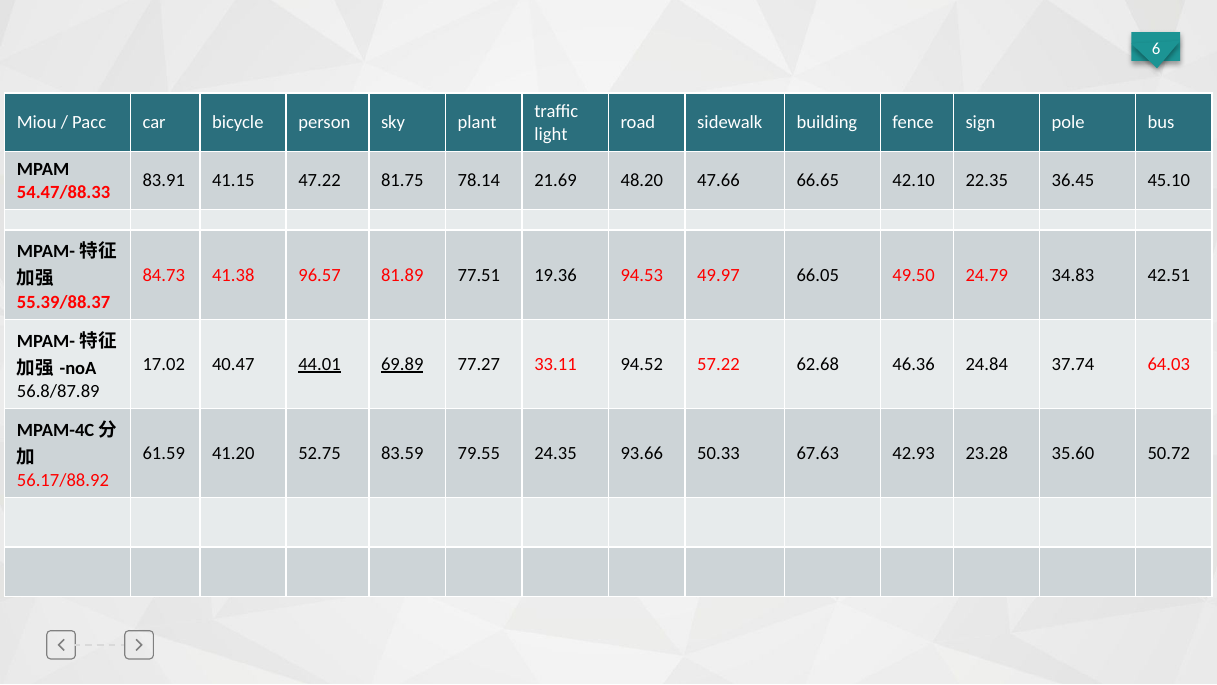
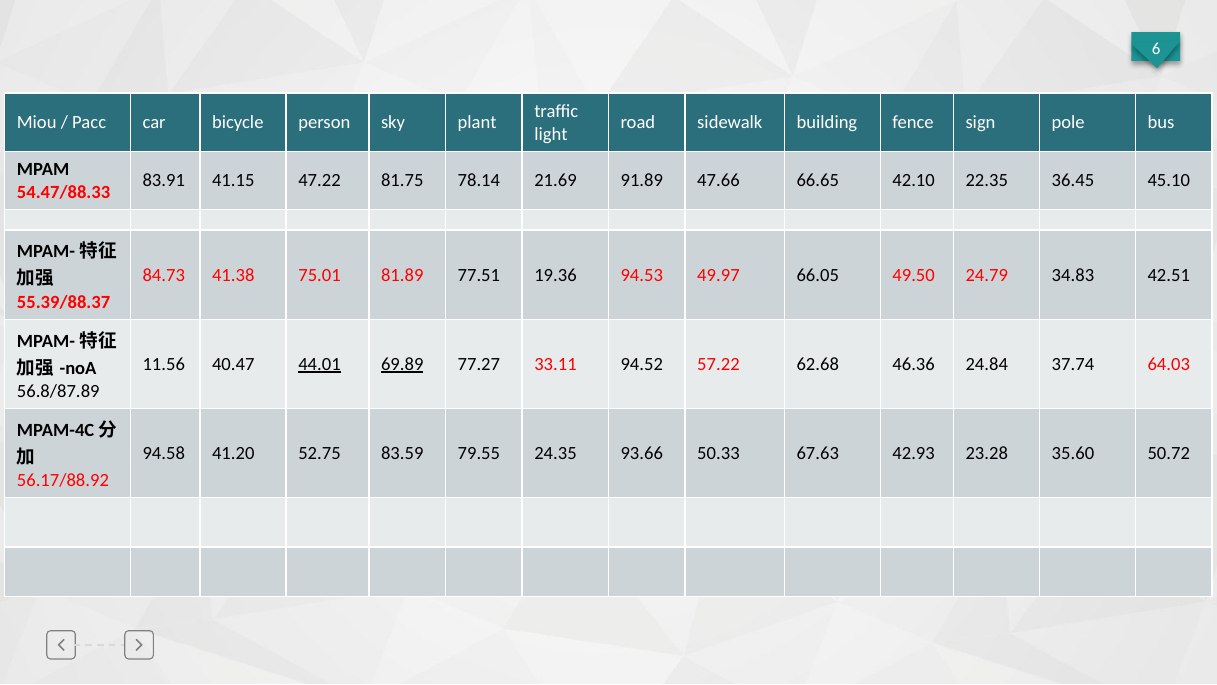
48.20: 48.20 -> 91.89
96.57: 96.57 -> 75.01
17.02: 17.02 -> 11.56
61.59: 61.59 -> 94.58
